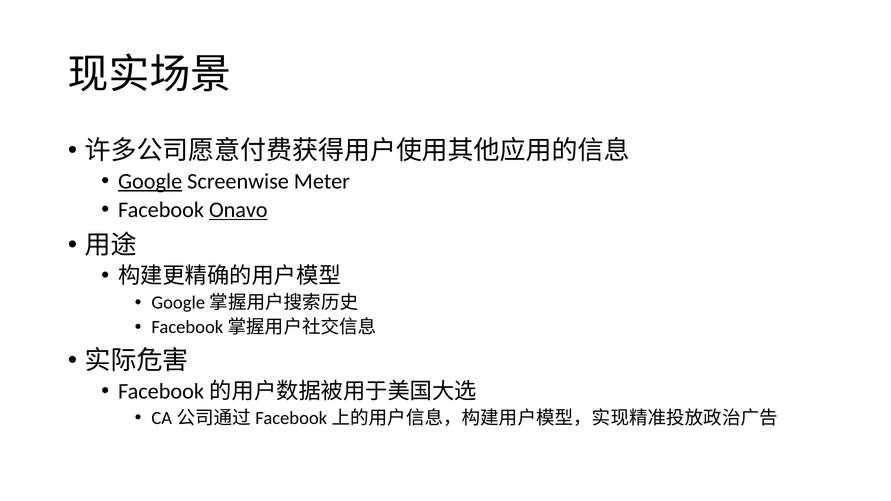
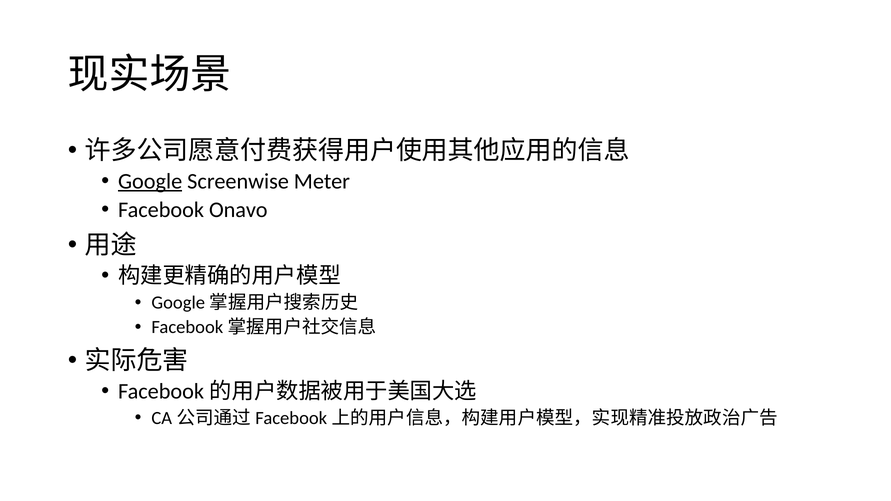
Onavo underline: present -> none
